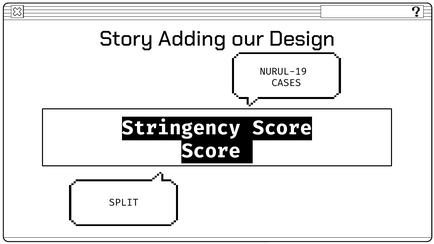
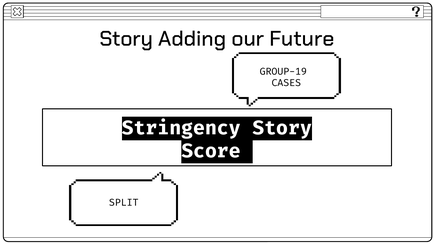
Design: Design -> Future
NURUL-19: NURUL-19 -> GROUP-19
Stringency Score: Score -> Story
